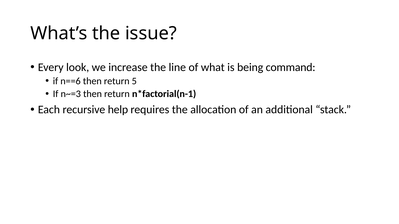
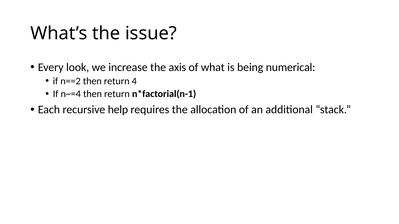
line: line -> axis
command: command -> numerical
n==6: n==6 -> n==2
5: 5 -> 4
n~=3: n~=3 -> n~=4
